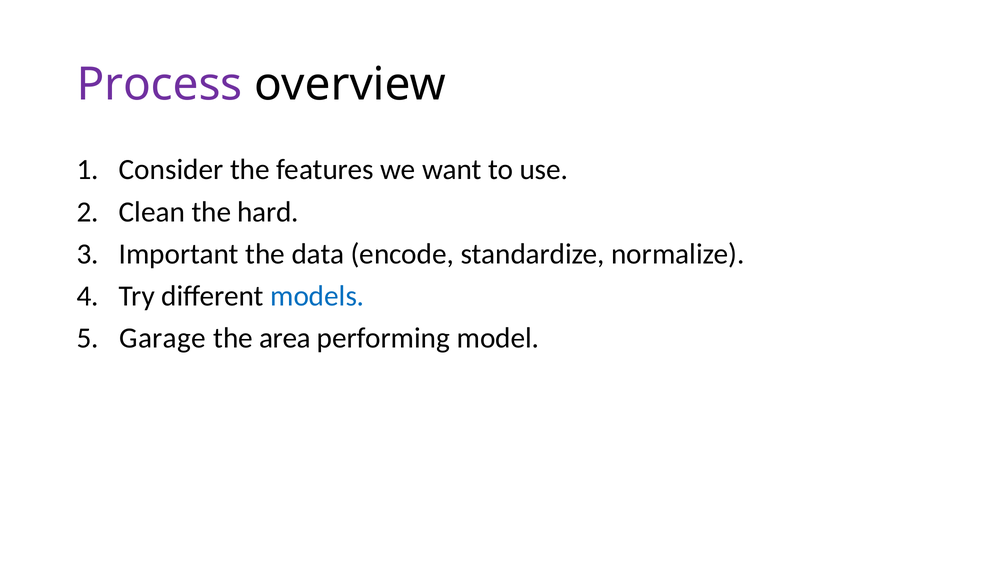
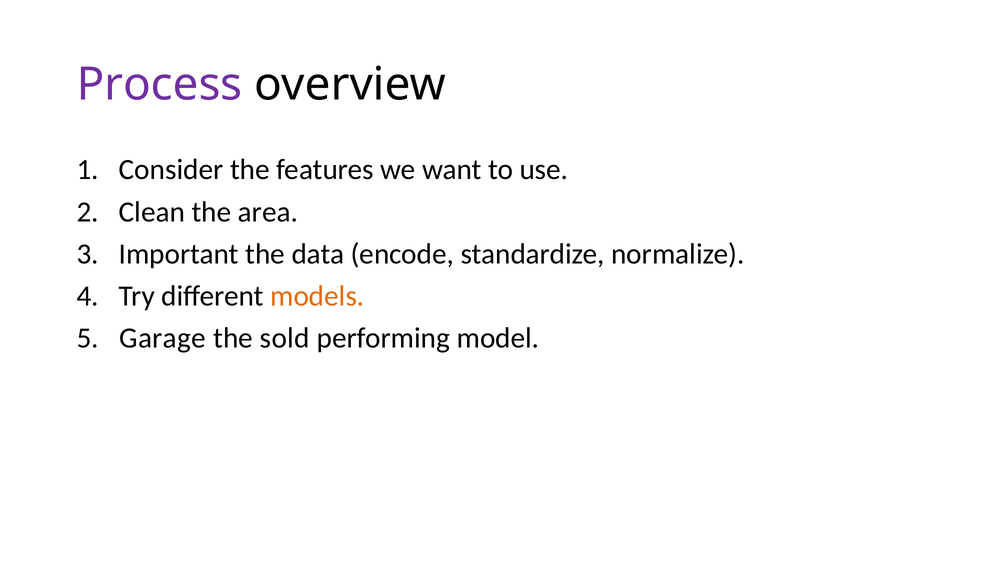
hard: hard -> area
models colour: blue -> orange
area: area -> sold
